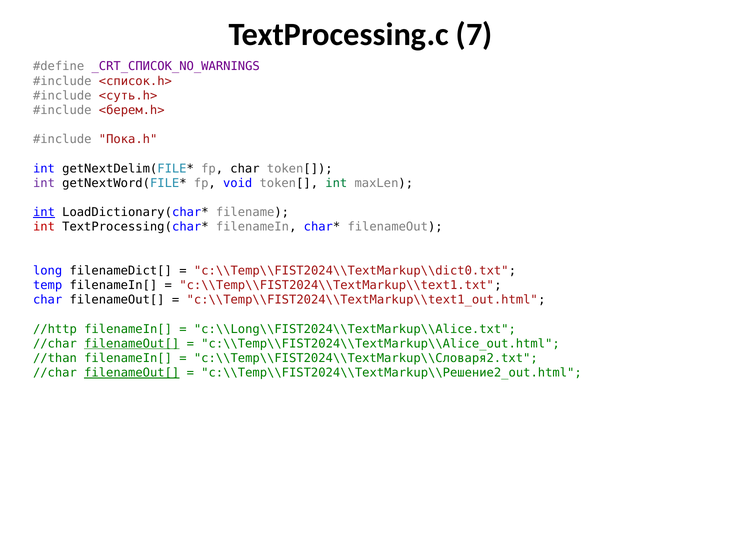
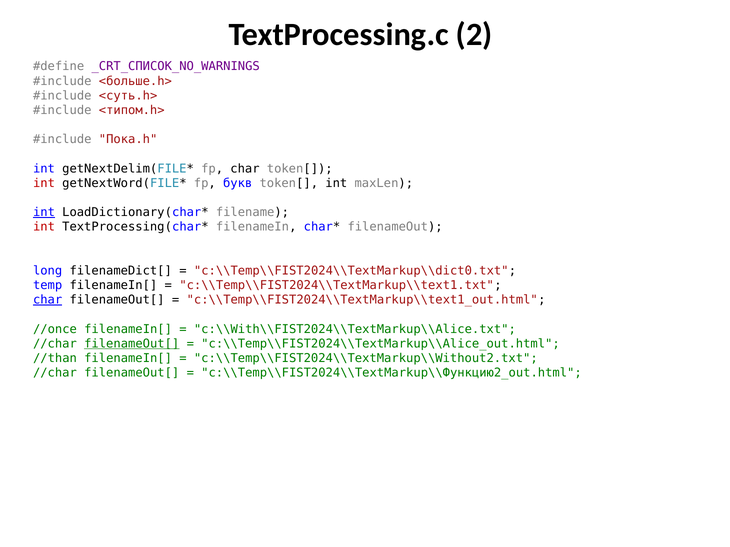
7: 7 -> 2
<список.h>: <список.h> -> <больше.h>
<берем.h>: <берем.h> -> <типом.h>
int at (44, 183) colour: purple -> red
void: void -> букв
int at (336, 183) colour: green -> black
char at (48, 300) underline: none -> present
//http: //http -> //once
c:\\Long\\FIST2024\\TextMarkup\\Alice.txt: c:\\Long\\FIST2024\\TextMarkup\\Alice.txt -> c:\\With\\FIST2024\\TextMarkup\\Alice.txt
c:\\Temp\\FIST2024\\TextMarkup\\Словаря2.txt: c:\\Temp\\FIST2024\\TextMarkup\\Словаря2.txt -> c:\\Temp\\FIST2024\\TextMarkup\\Without2.txt
filenameOut[ at (132, 373) underline: present -> none
c:\\Temp\\FIST2024\\TextMarkup\\Решение2_out.html: c:\\Temp\\FIST2024\\TextMarkup\\Решение2_out.html -> c:\\Temp\\FIST2024\\TextMarkup\\Функцию2_out.html
